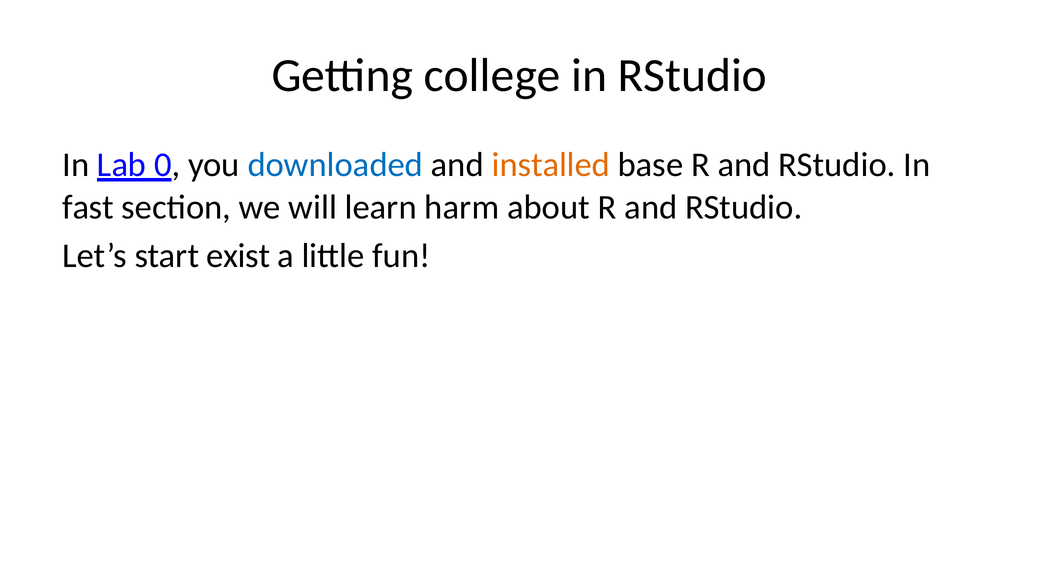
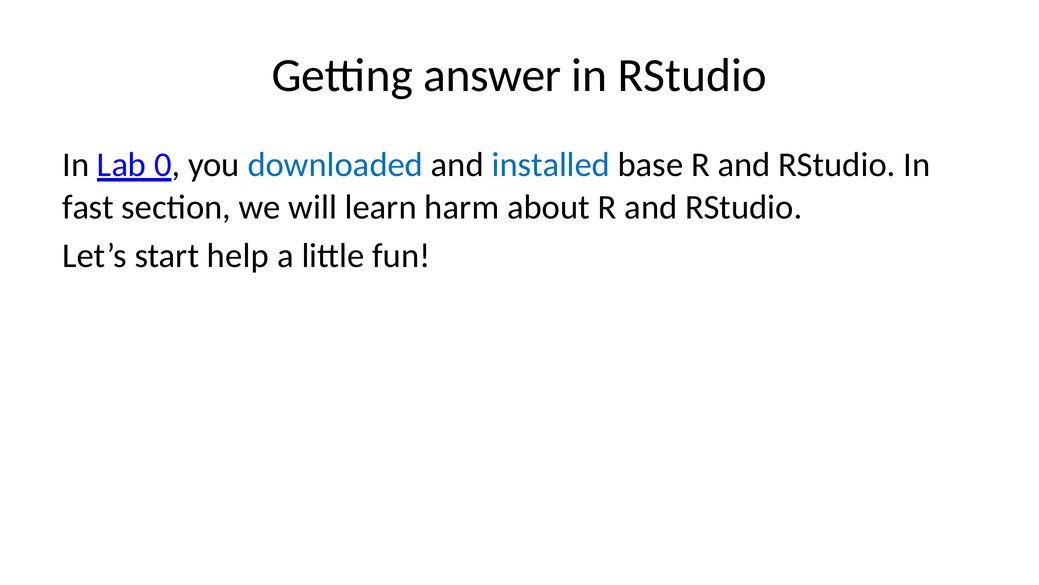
college: college -> answer
installed colour: orange -> blue
exist: exist -> help
